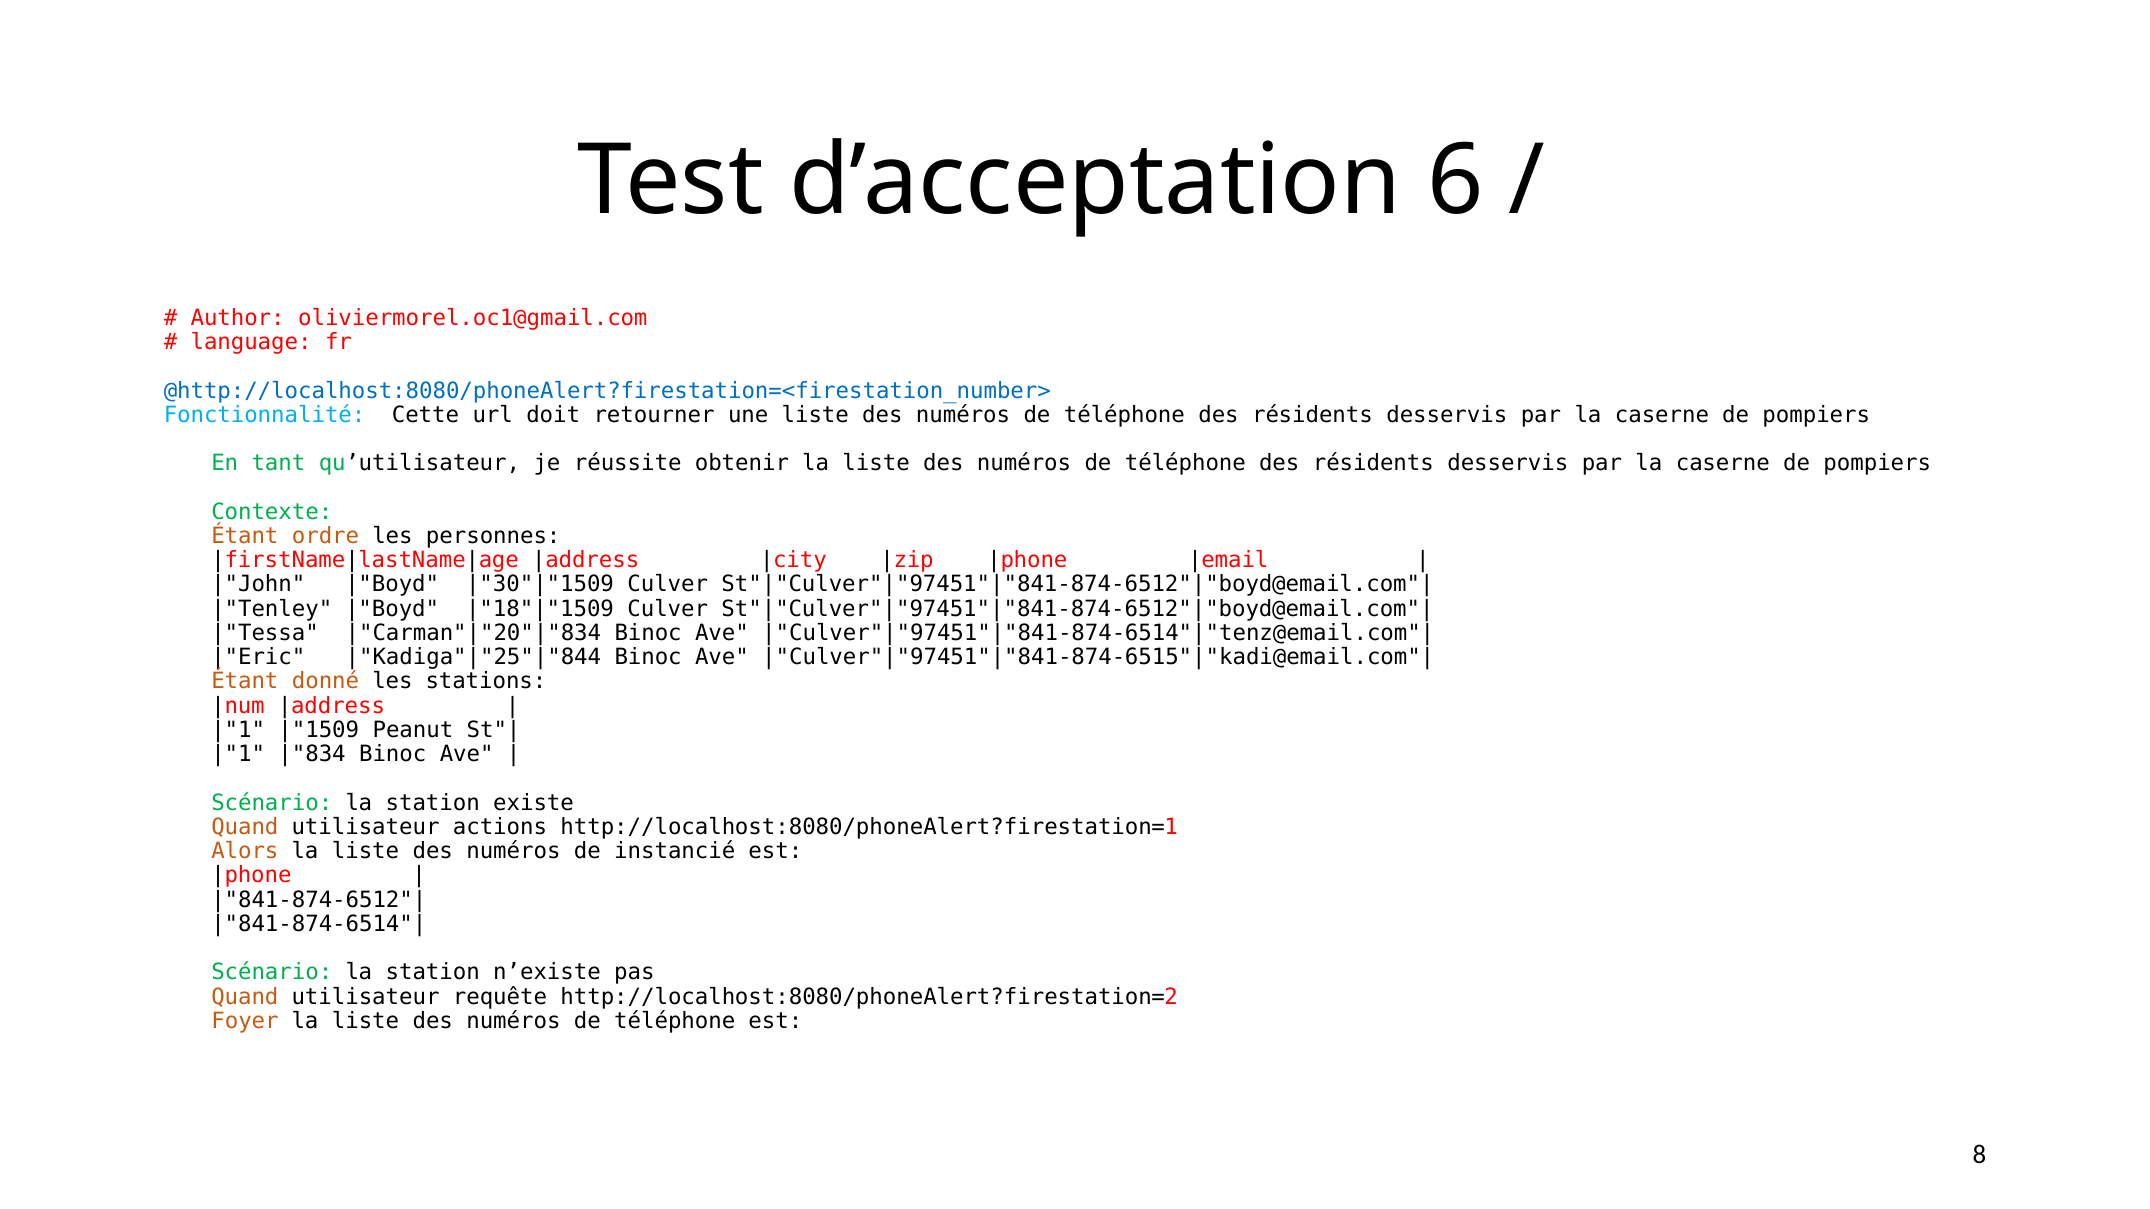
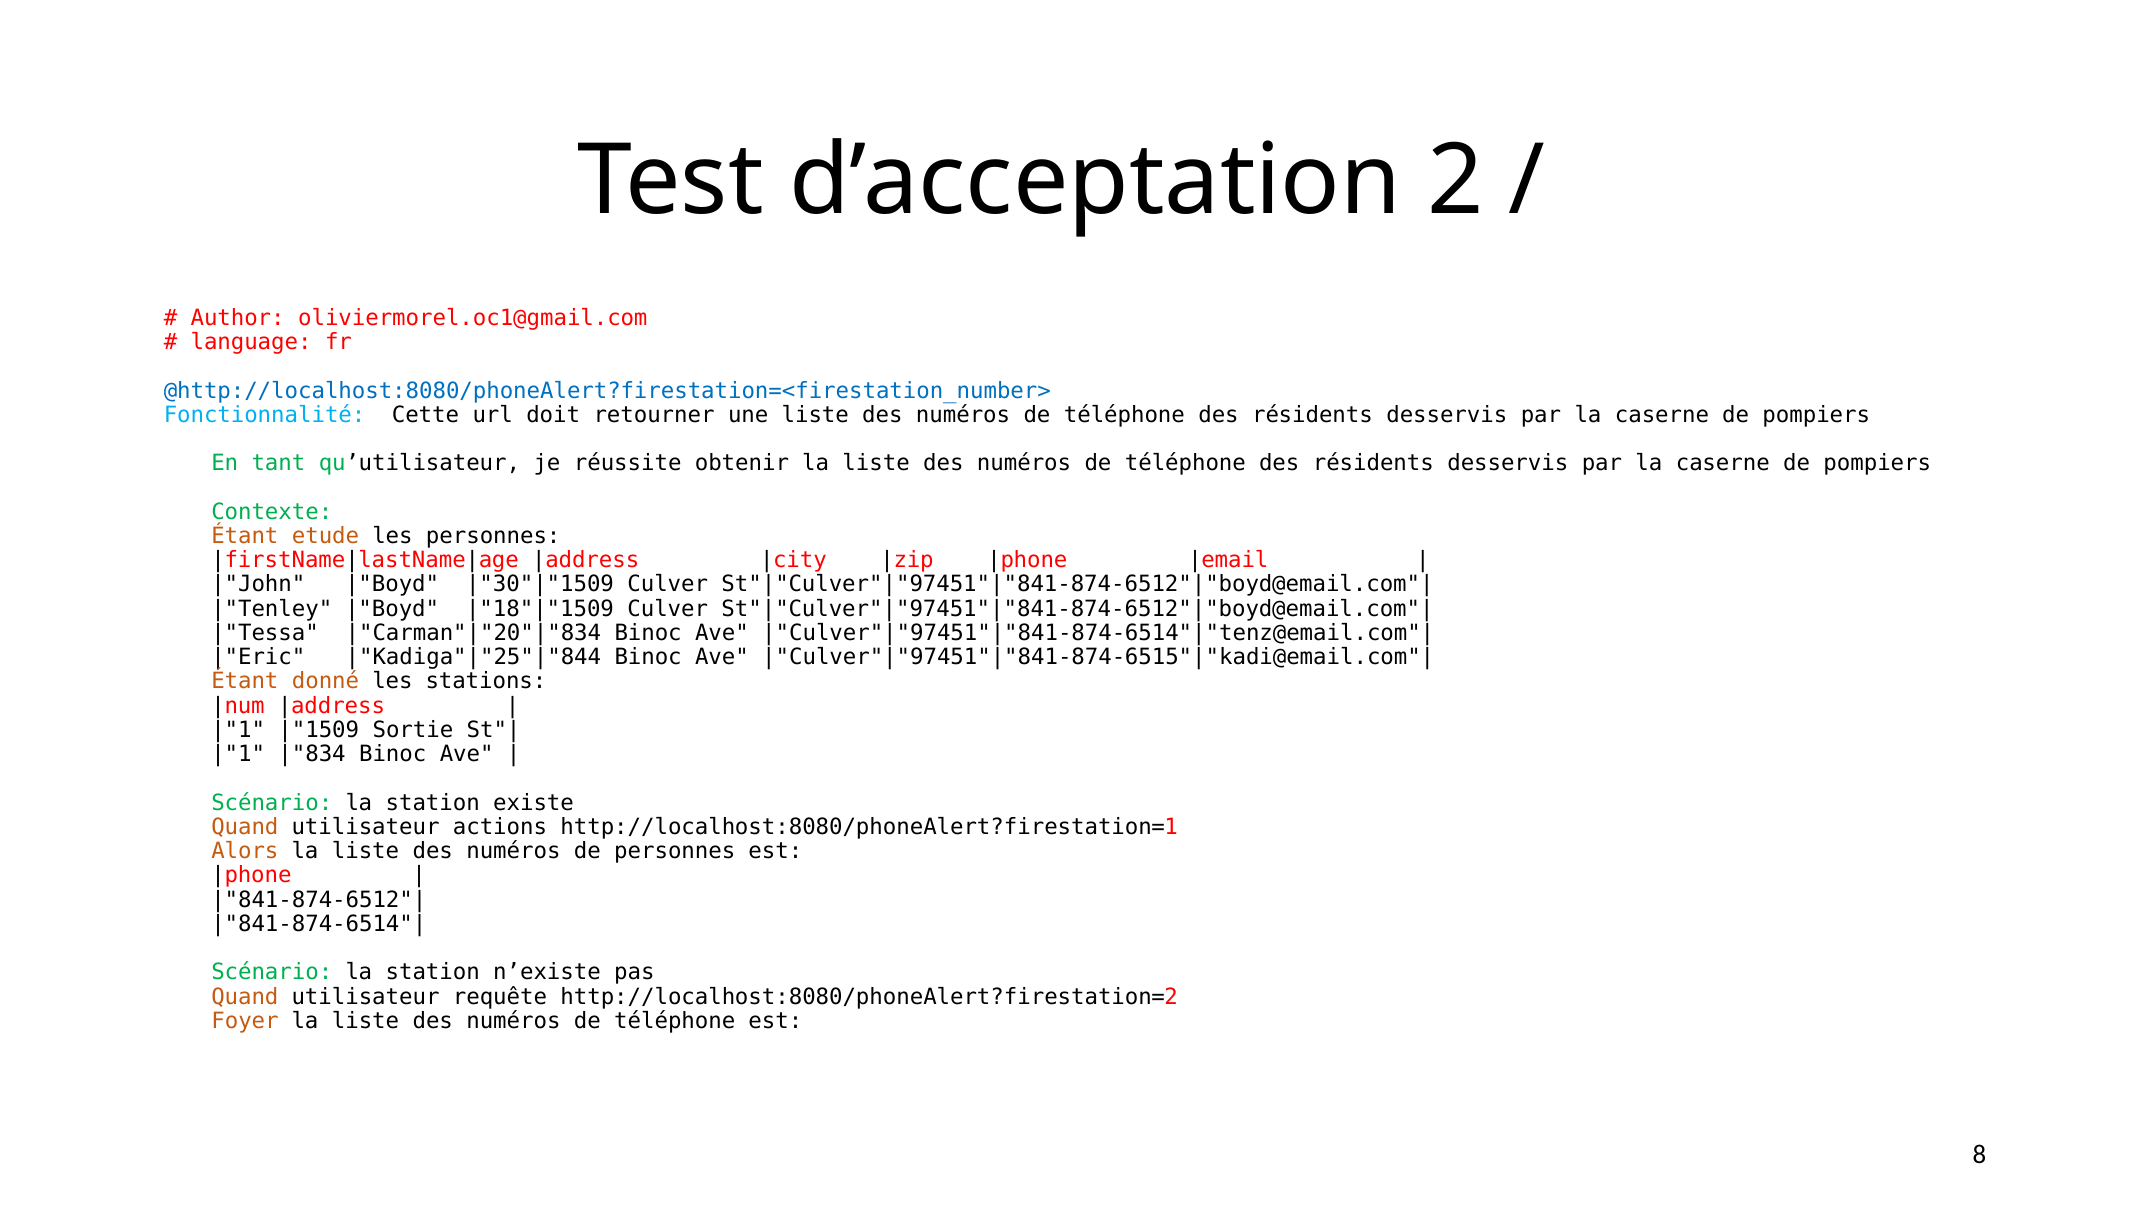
6: 6 -> 2
ordre: ordre -> etude
Peanut: Peanut -> Sortie
de instancié: instancié -> personnes
